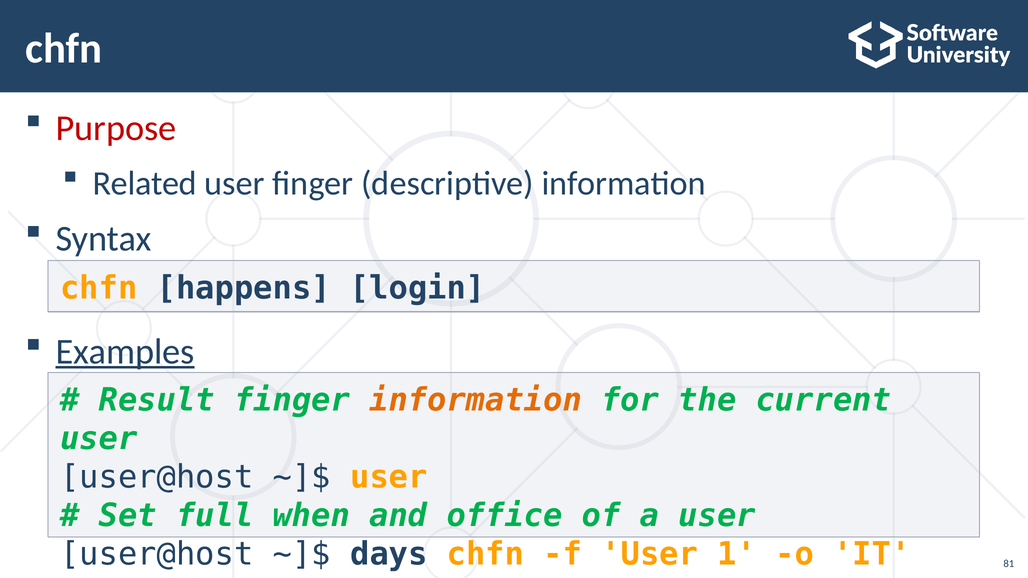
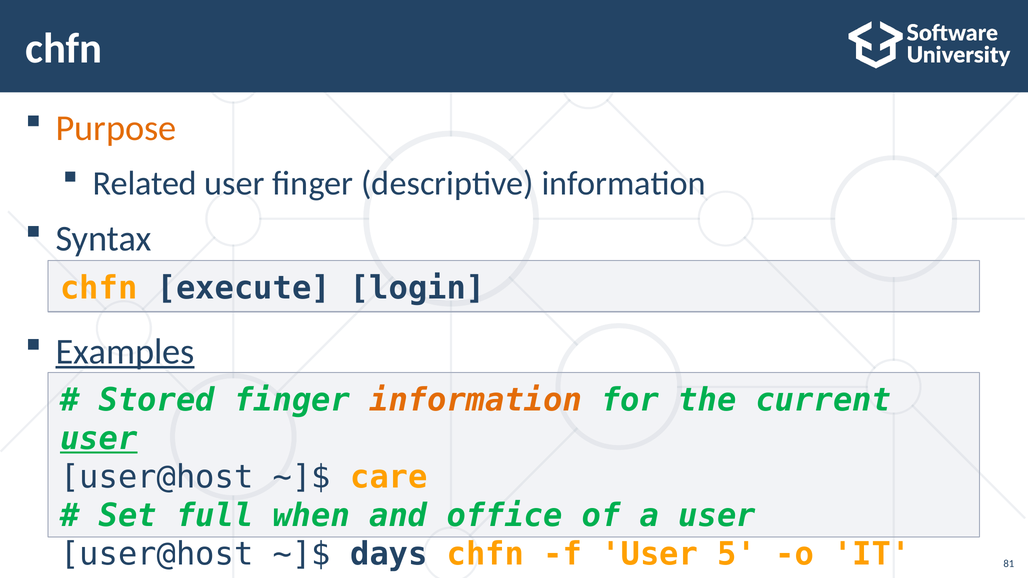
Purpose colour: red -> orange
happens: happens -> execute
Result: Result -> Stored
user at (99, 439) underline: none -> present
user at (389, 477): user -> care
1: 1 -> 5
